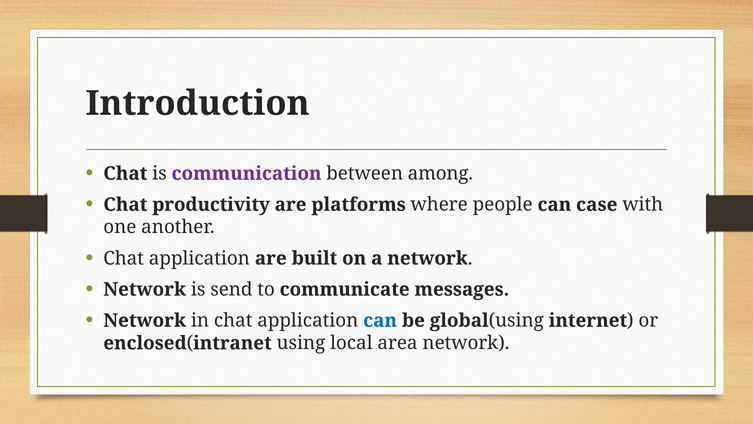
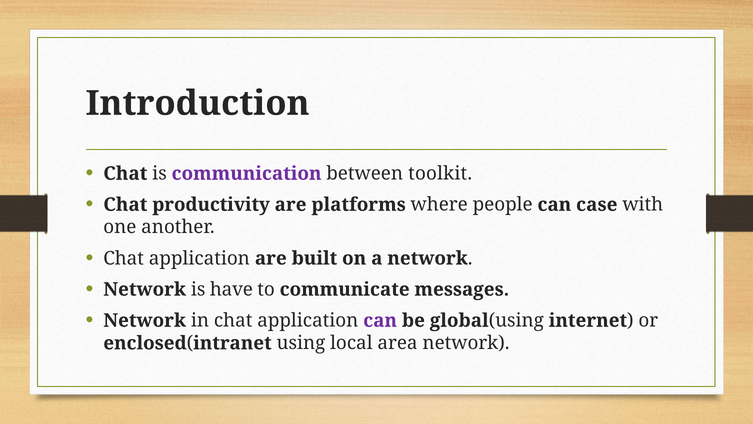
among: among -> toolkit
send: send -> have
can at (380, 320) colour: blue -> purple
